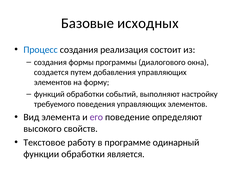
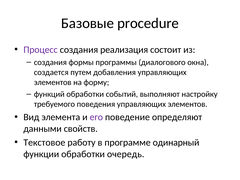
исходных: исходных -> procedure
Процесс colour: blue -> purple
высокого: высокого -> данными
является: является -> очередь
